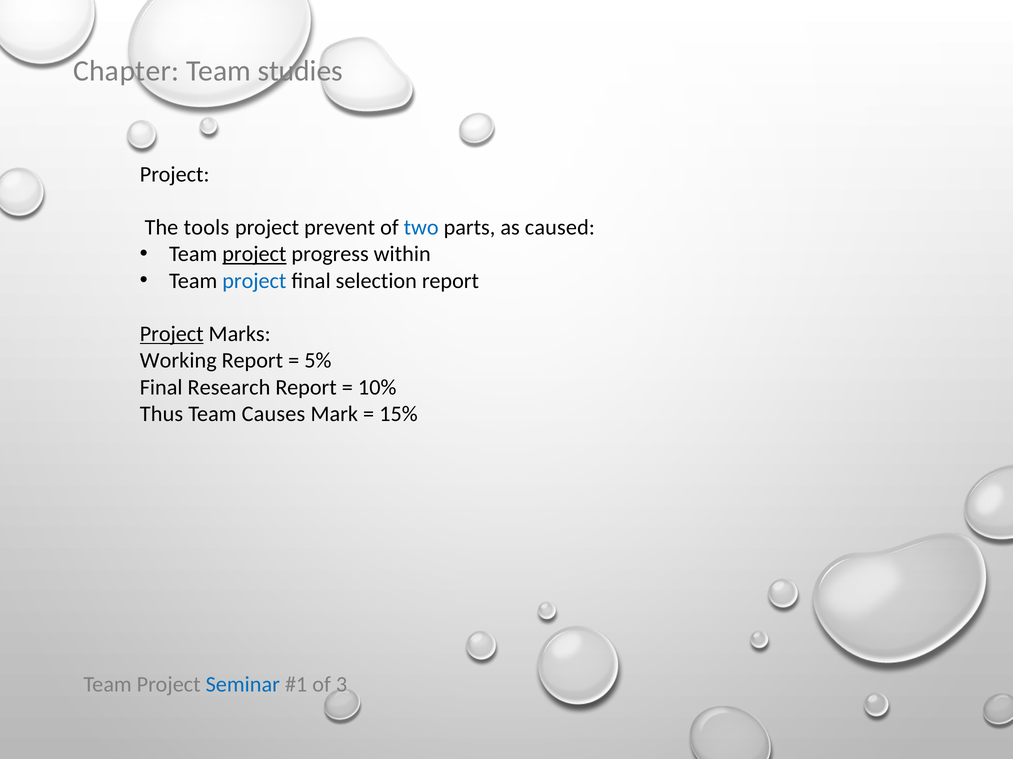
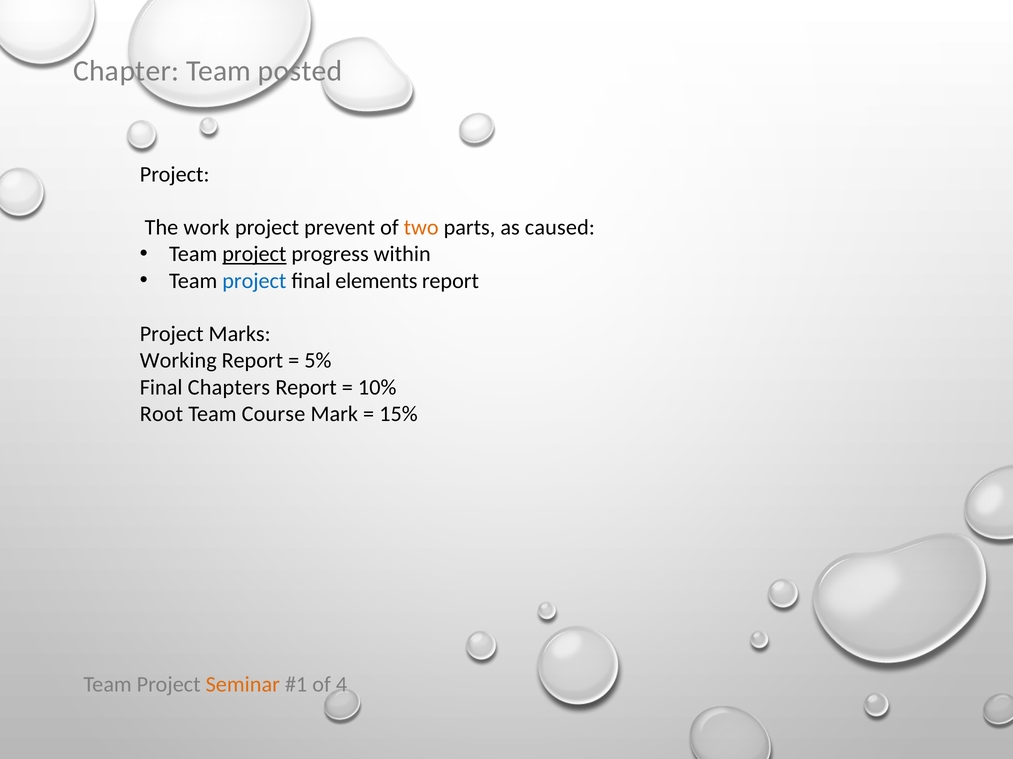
studies: studies -> posted
tools: tools -> work
two colour: blue -> orange
selection: selection -> elements
Project at (172, 334) underline: present -> none
Research: Research -> Chapters
Thus: Thus -> Root
Causes: Causes -> Course
Seminar colour: blue -> orange
3: 3 -> 4
